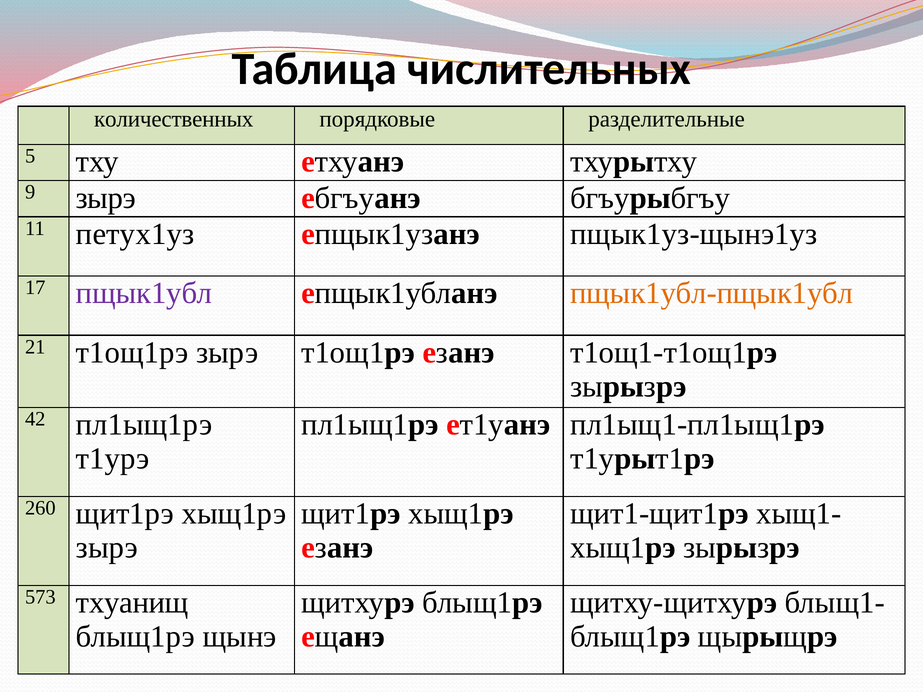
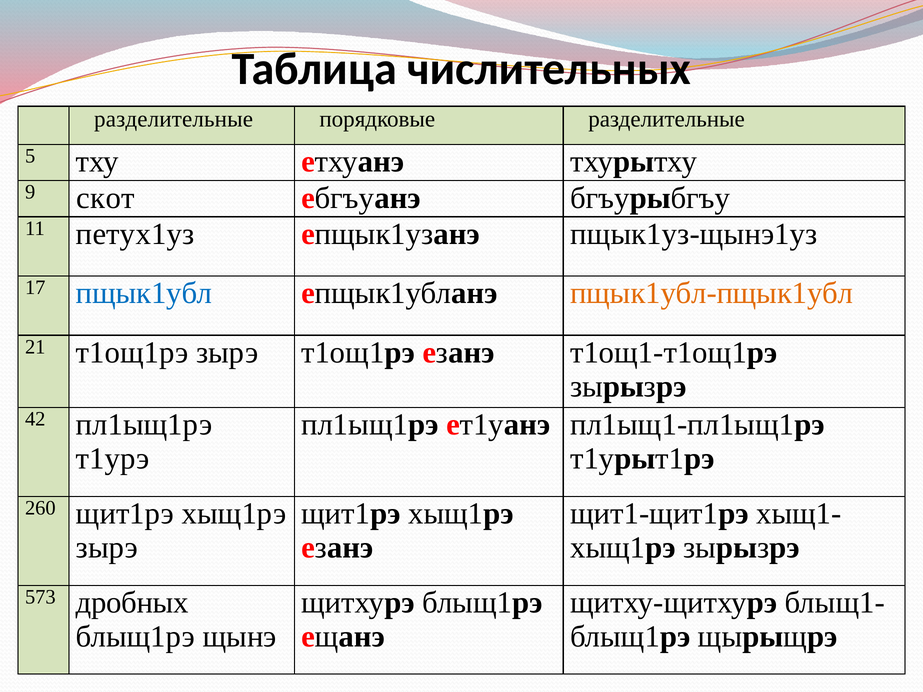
количественных at (174, 119): количественных -> разделительные
9 зырэ: зырэ -> скот
пщык1убл colour: purple -> blue
тхуанищ: тхуанищ -> дробных
